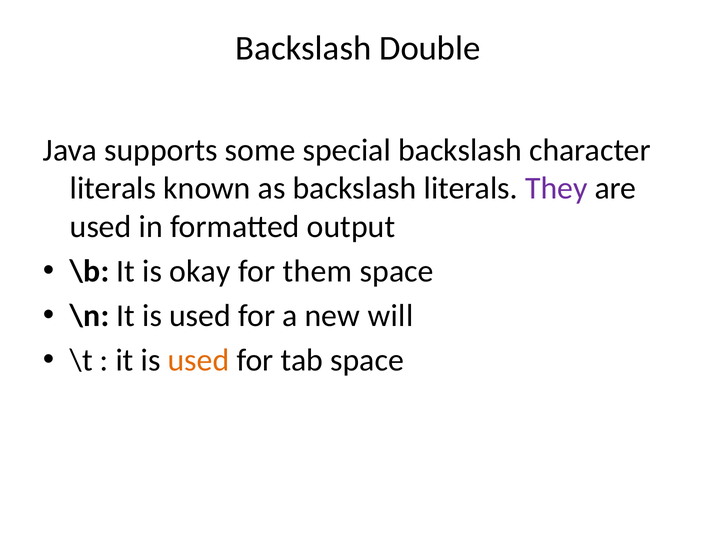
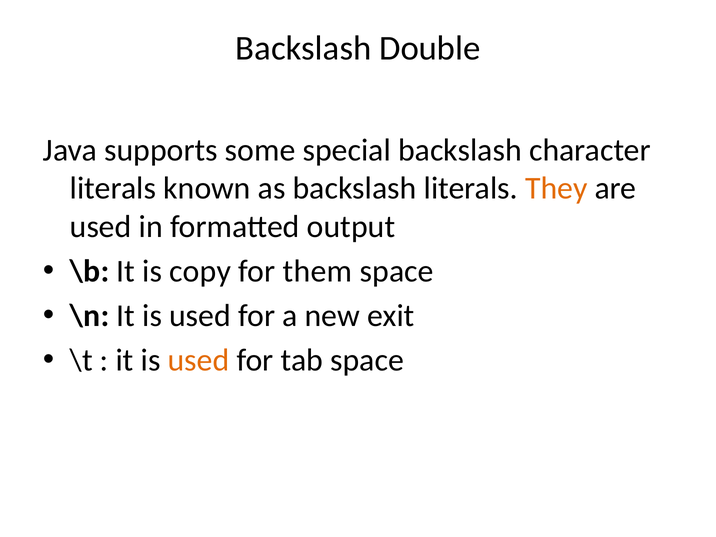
They colour: purple -> orange
okay: okay -> copy
will: will -> exit
